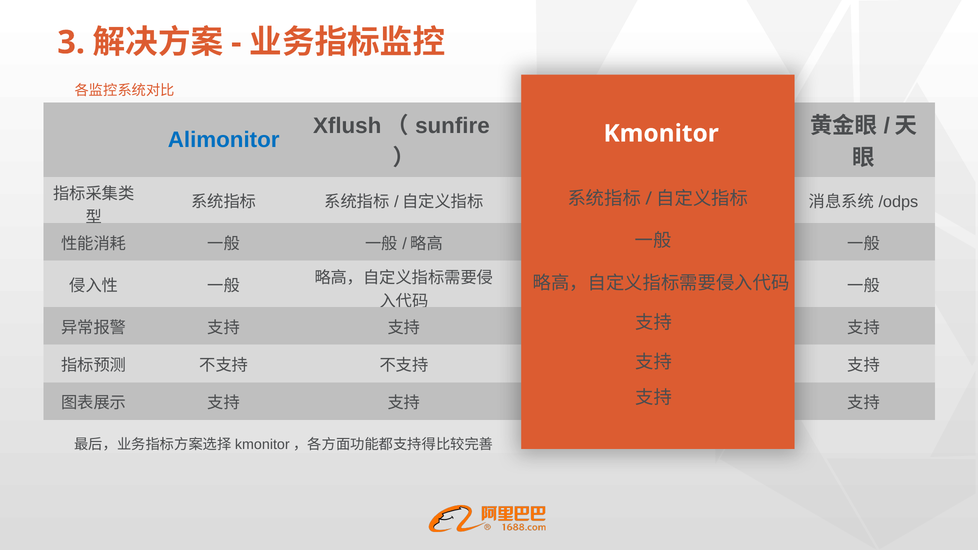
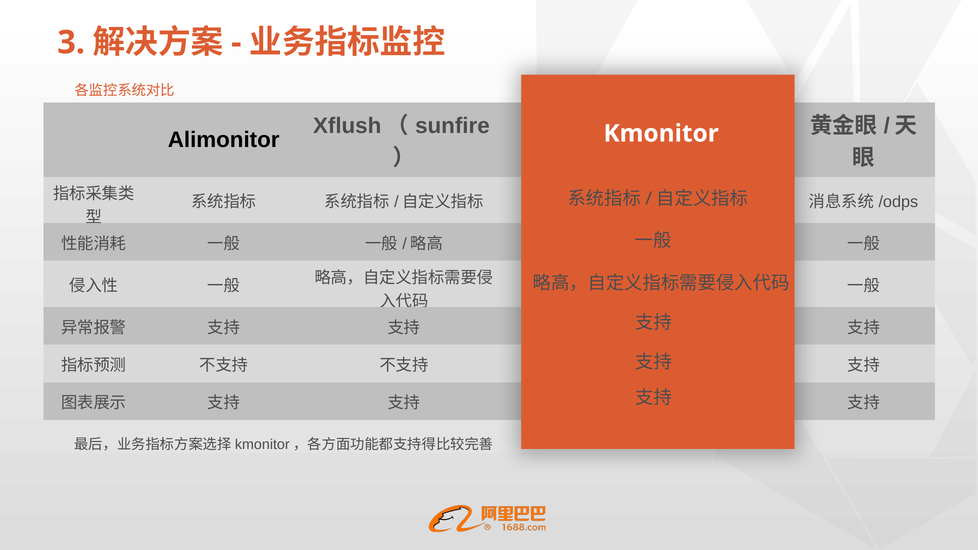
Alimonitor colour: blue -> black
